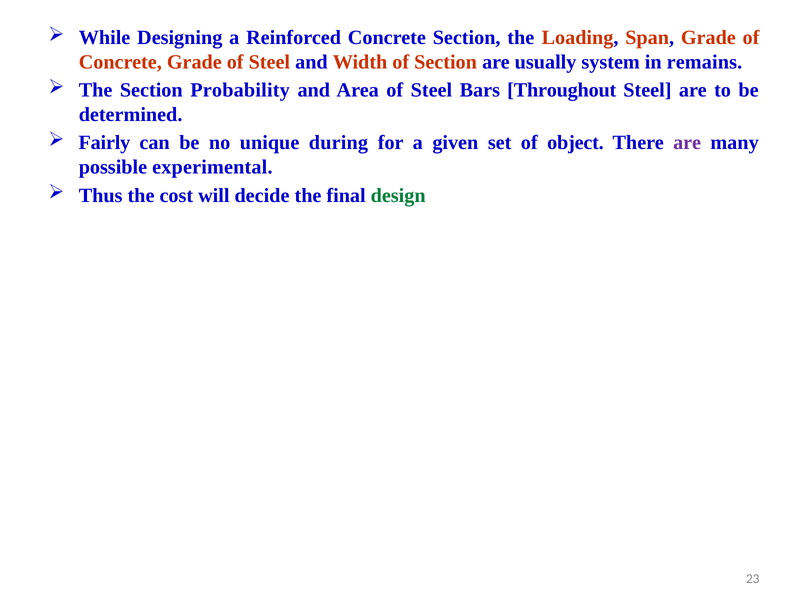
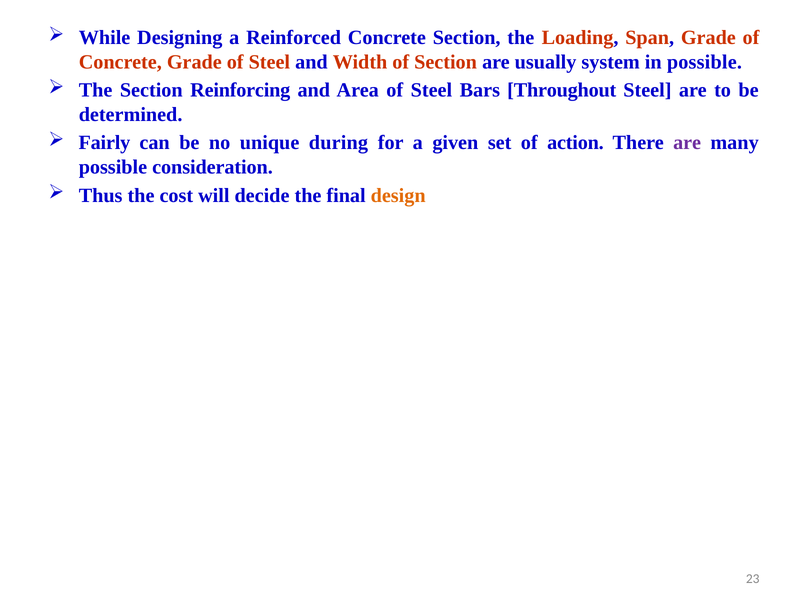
in remains: remains -> possible
Probability: Probability -> Reinforcing
object: object -> action
experimental: experimental -> consideration
design colour: green -> orange
